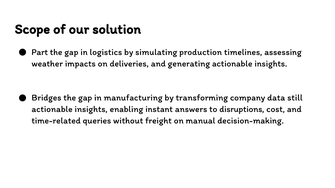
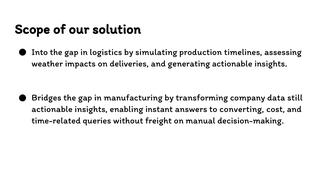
Part: Part -> Into
disruptions: disruptions -> converting
